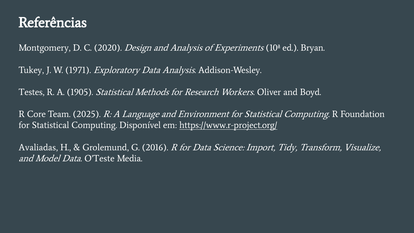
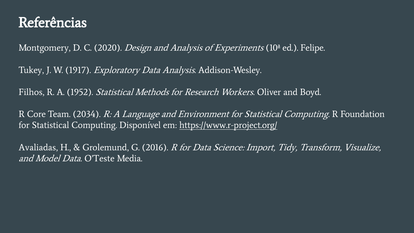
Bryan: Bryan -> Felipe
1971: 1971 -> 1917
Testes: Testes -> Filhos
1905: 1905 -> 1952
2025: 2025 -> 2034
